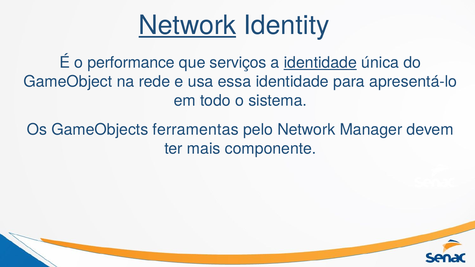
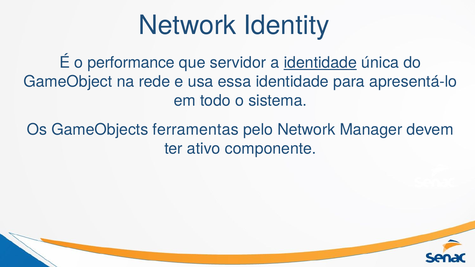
Network at (187, 25) underline: present -> none
serviços: serviços -> servidor
mais: mais -> ativo
